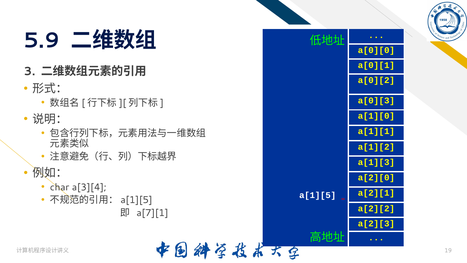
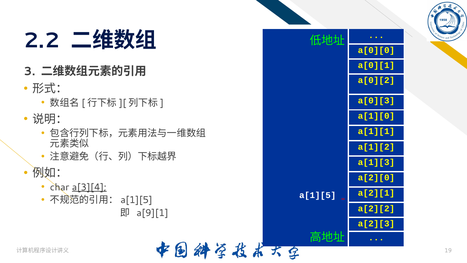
5.9: 5.9 -> 2.2
a[3][4 underline: none -> present
a[7][1: a[7][1 -> a[9][1
